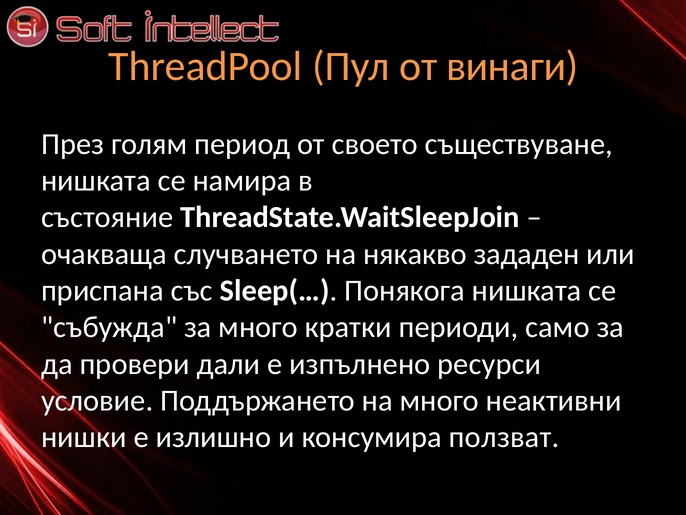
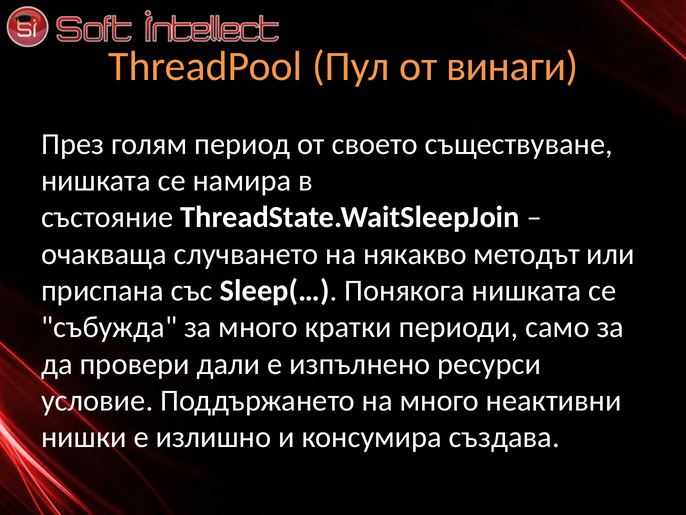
зададен: зададен -> методът
ползват: ползват -> създава
